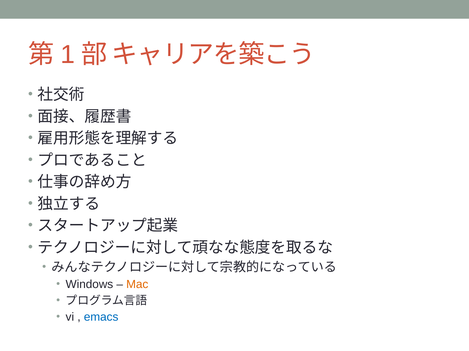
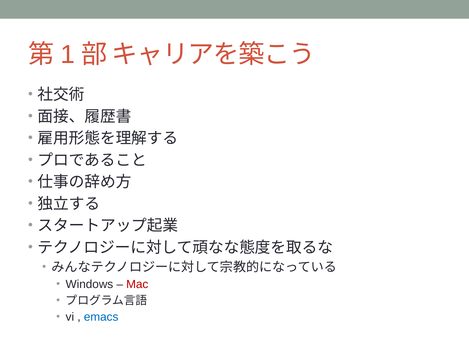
Mac colour: orange -> red
